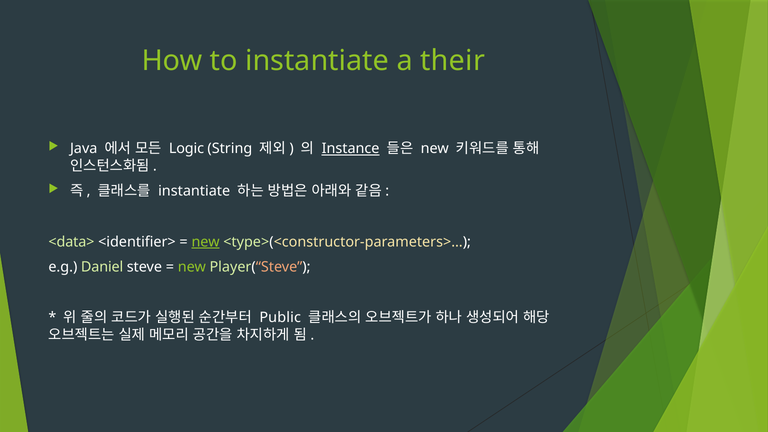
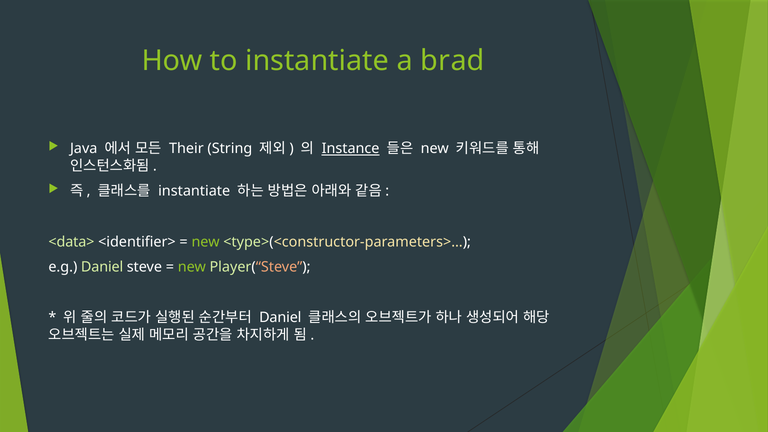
their: their -> brad
Logic: Logic -> Their
new at (206, 242) underline: present -> none
Public at (280, 318): Public -> Daniel
